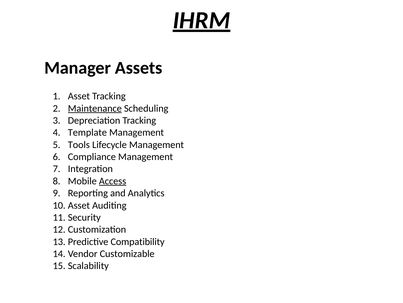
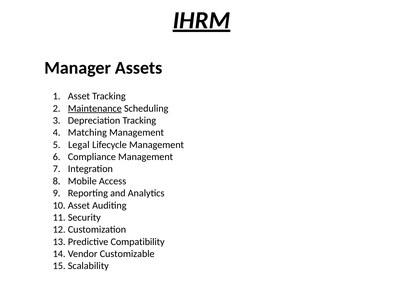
Template: Template -> Matching
Tools: Tools -> Legal
Access underline: present -> none
